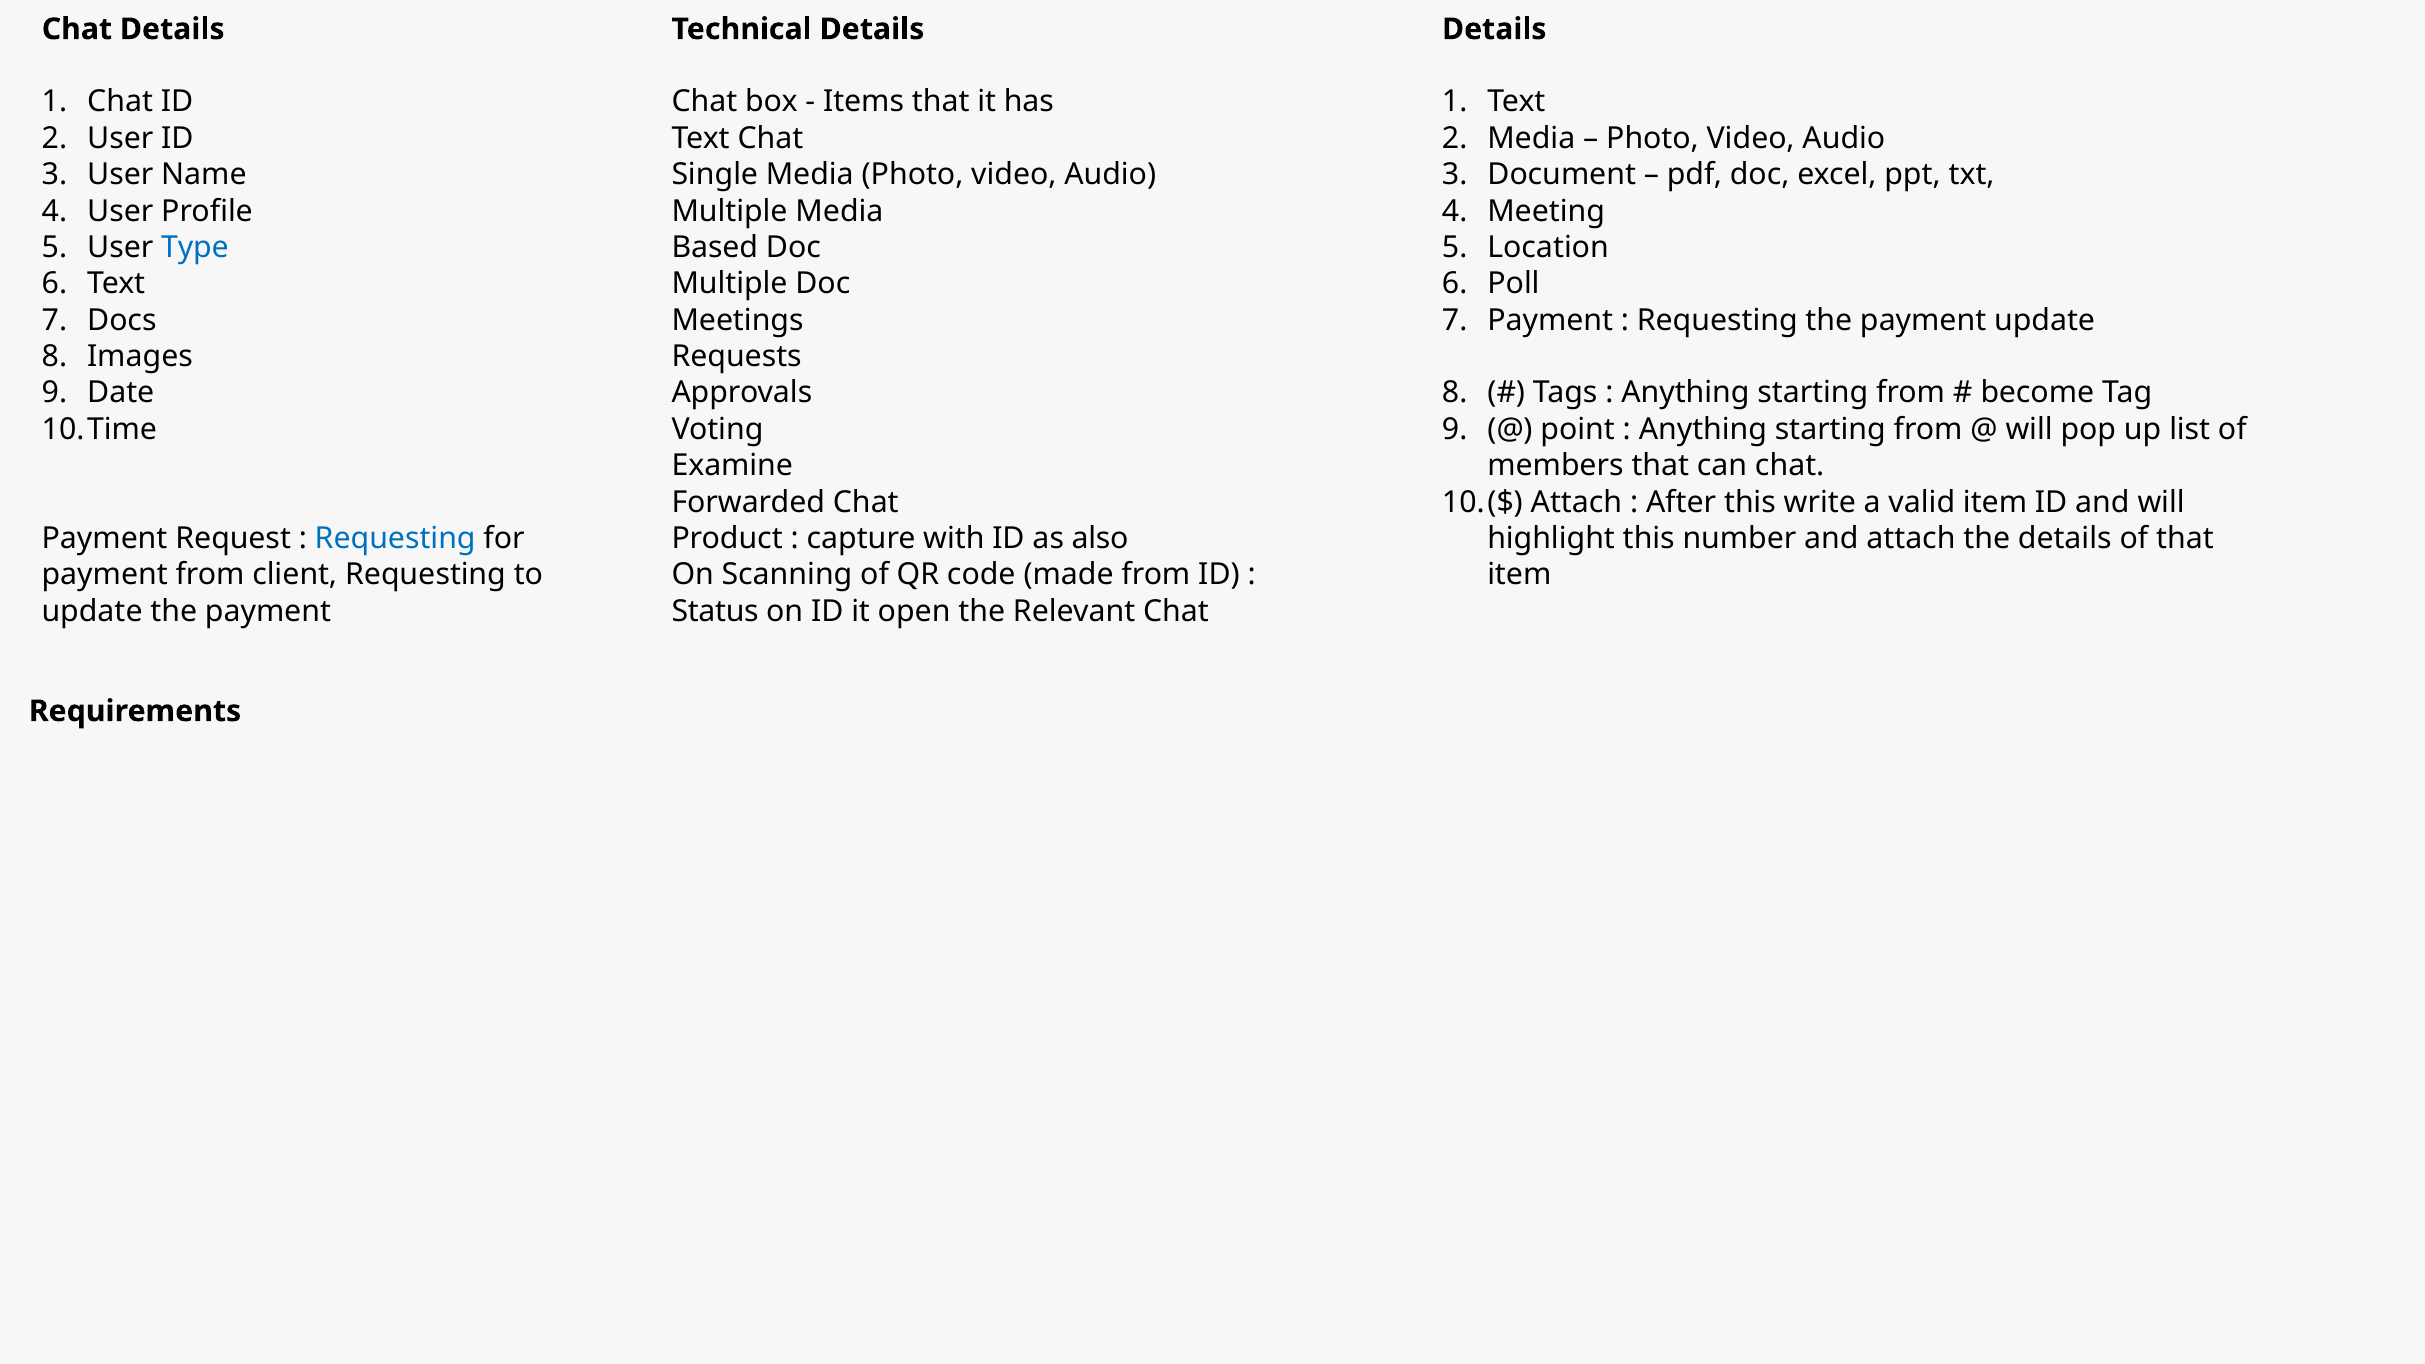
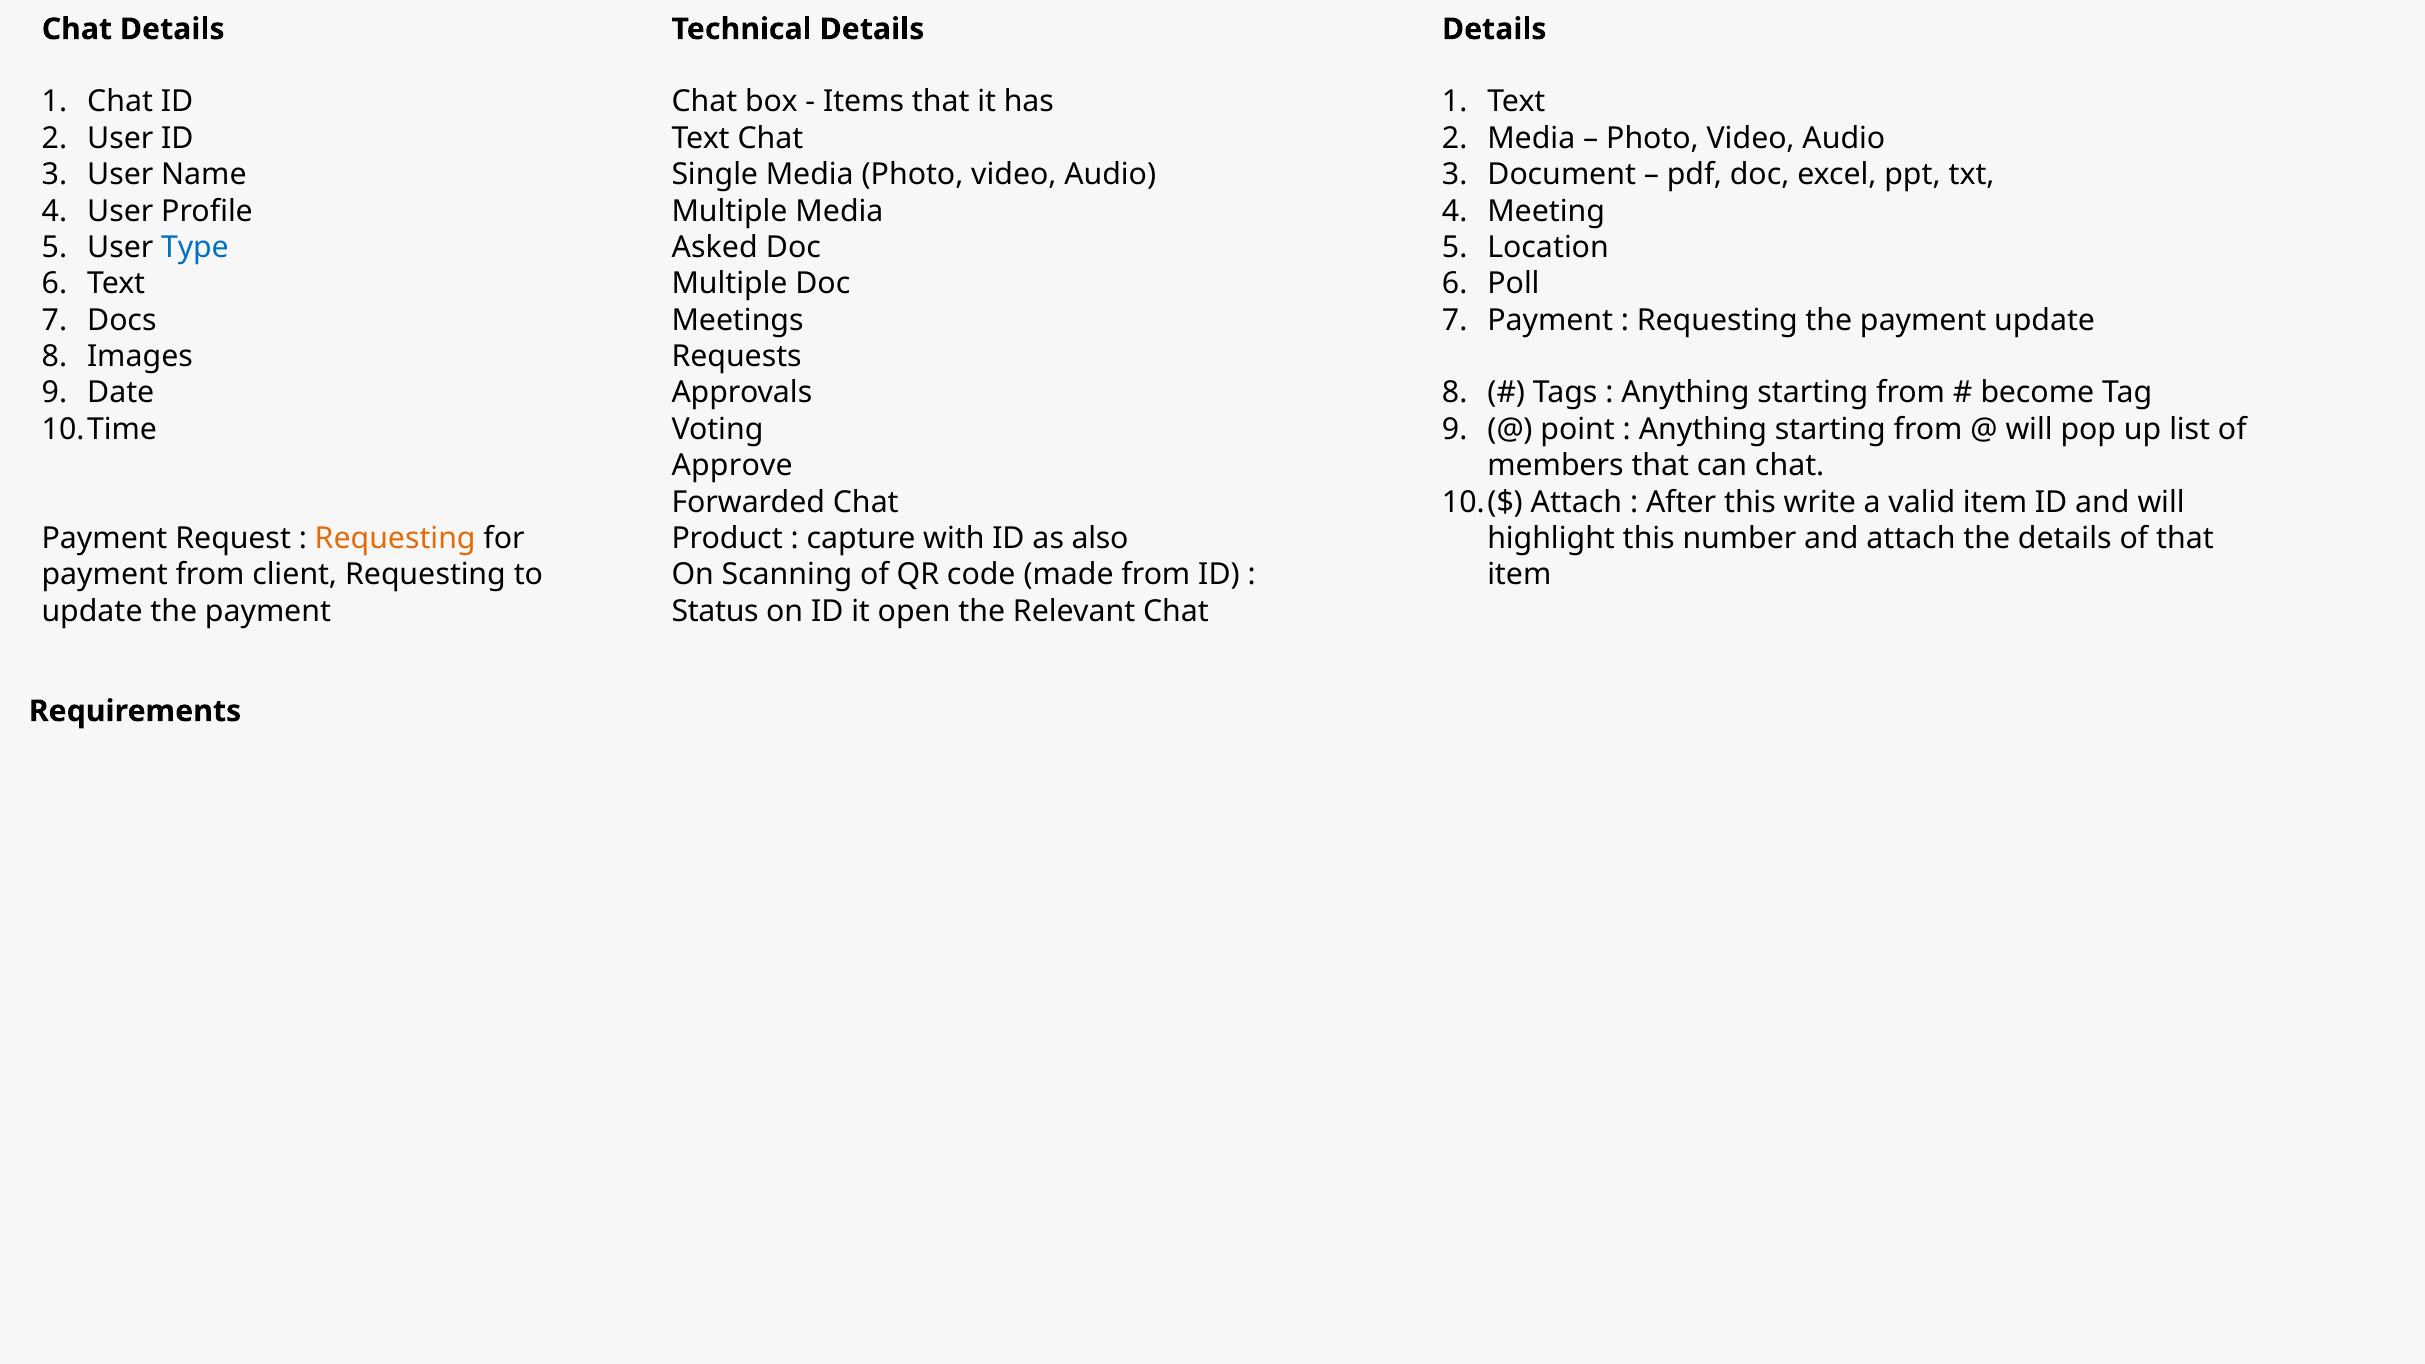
Based: Based -> Asked
Examine: Examine -> Approve
Requesting at (395, 538) colour: blue -> orange
